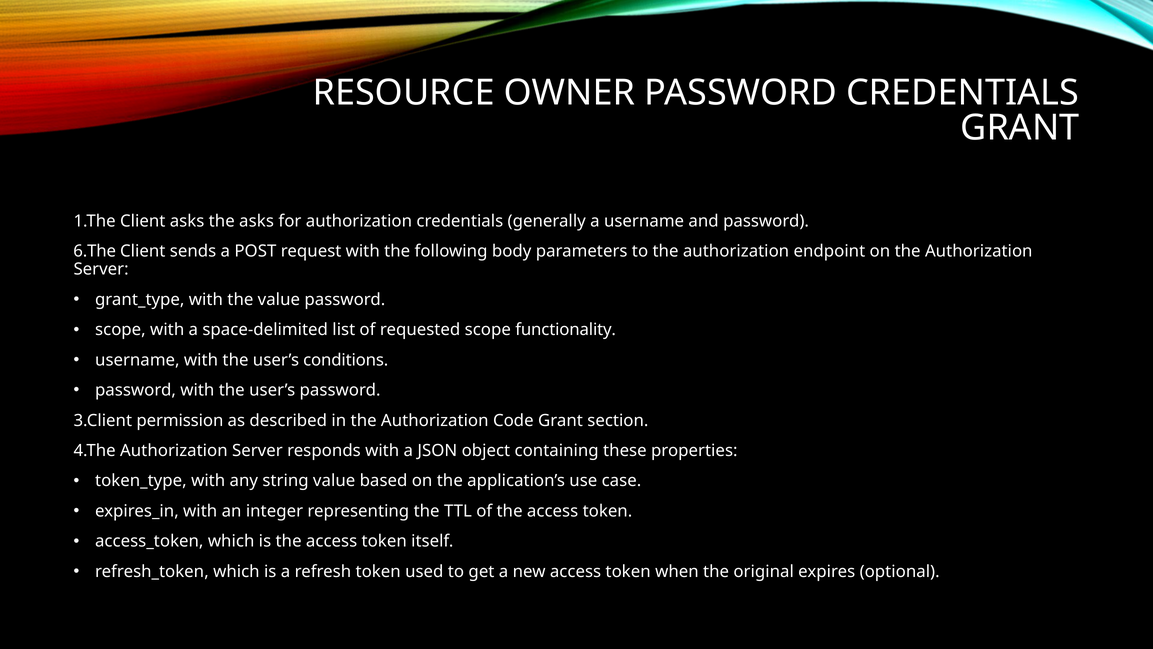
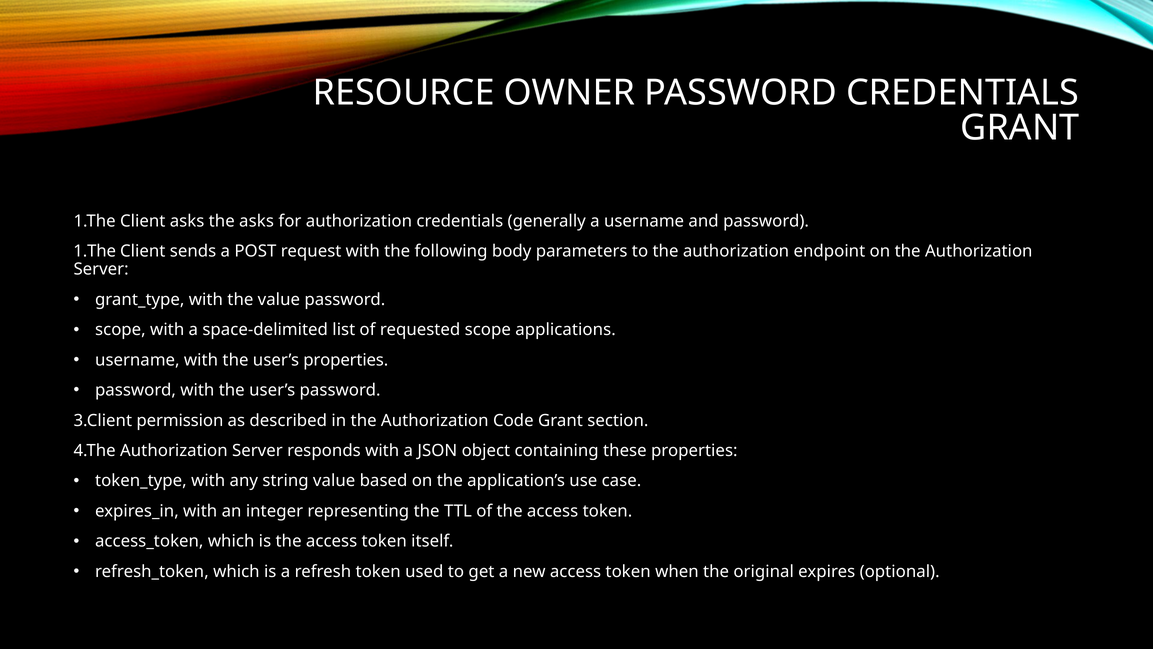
6.The at (95, 251): 6.The -> 1.The
functionality: functionality -> applications
user’s conditions: conditions -> properties
